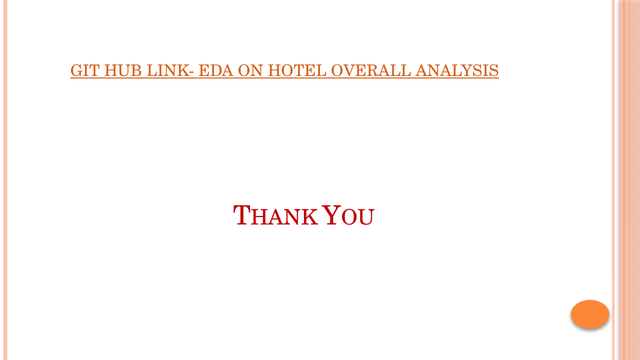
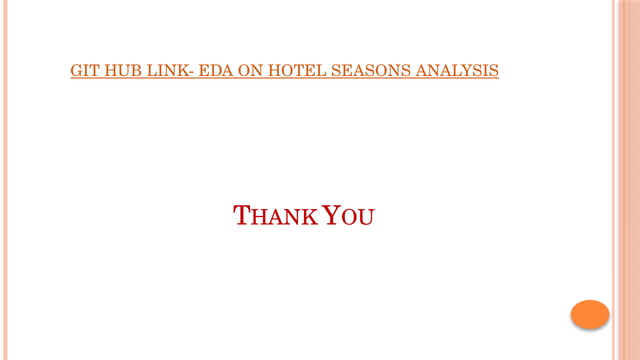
OVERALL: OVERALL -> SEASONS
